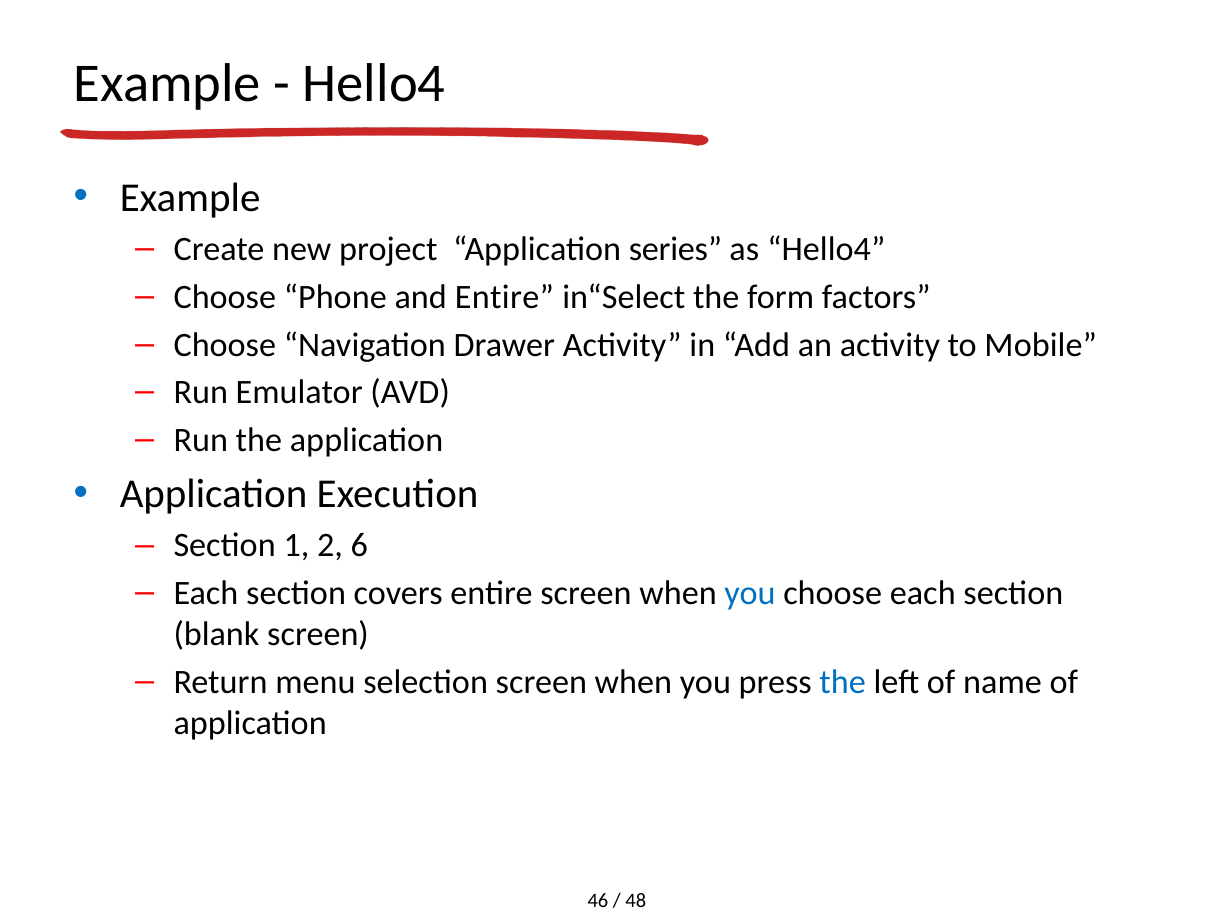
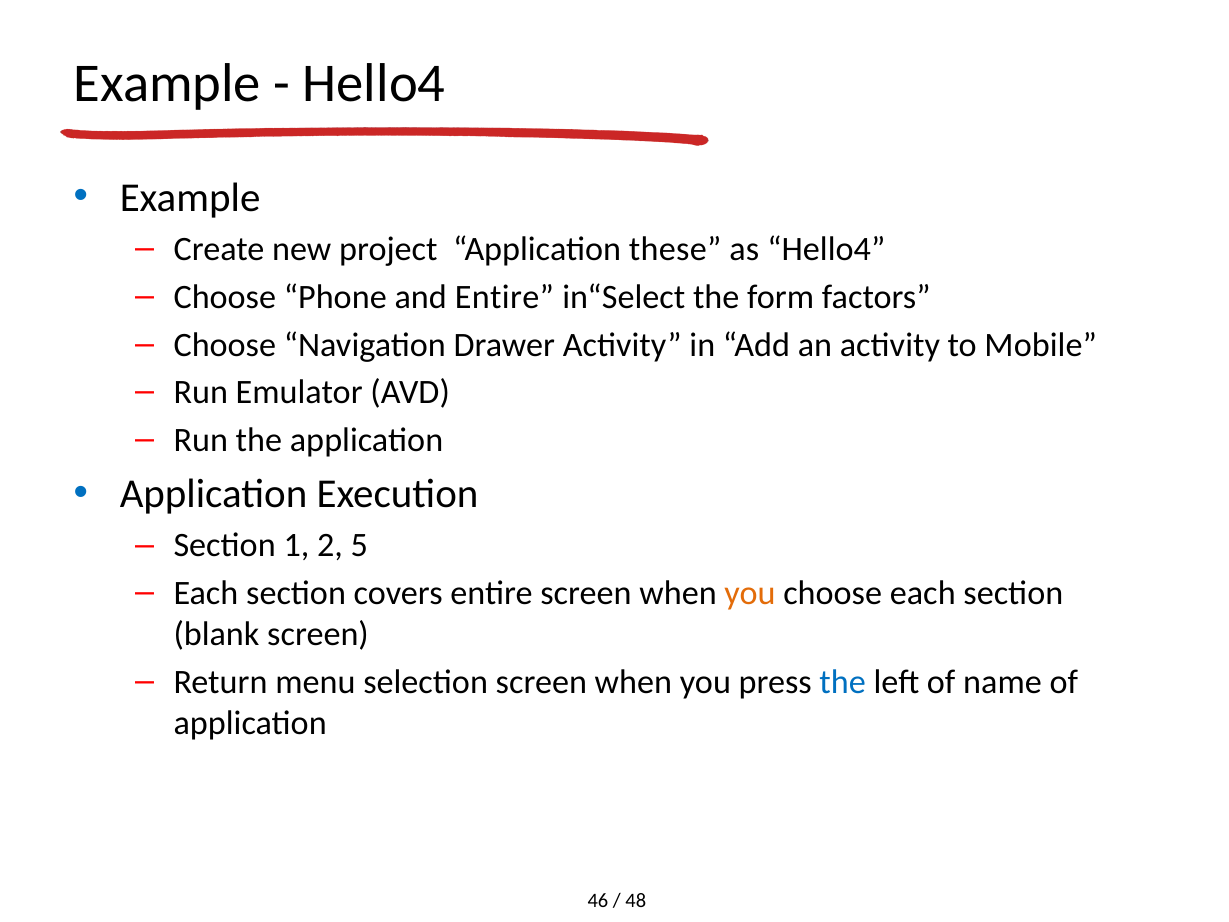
series: series -> these
6: 6 -> 5
you at (750, 593) colour: blue -> orange
